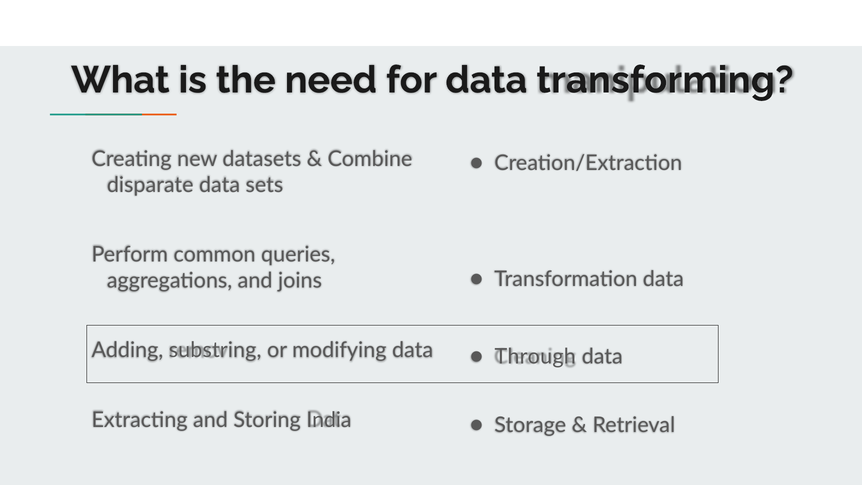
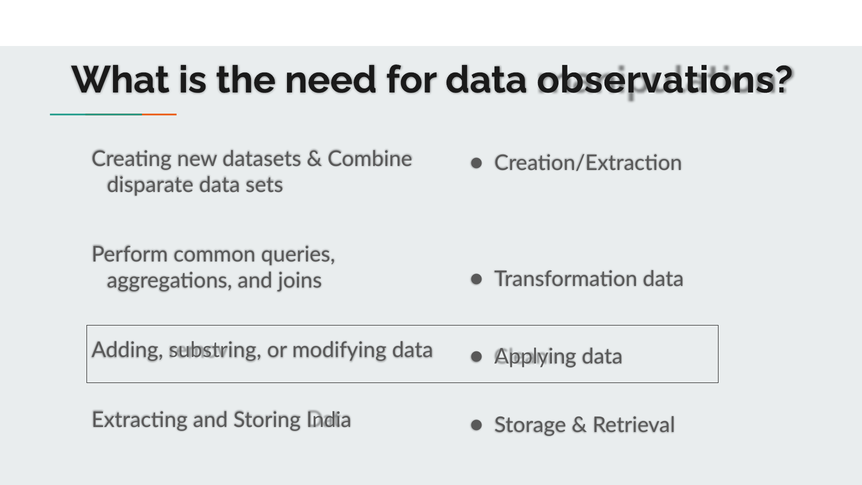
transforming: transforming -> observations
Through: Through -> Applying
